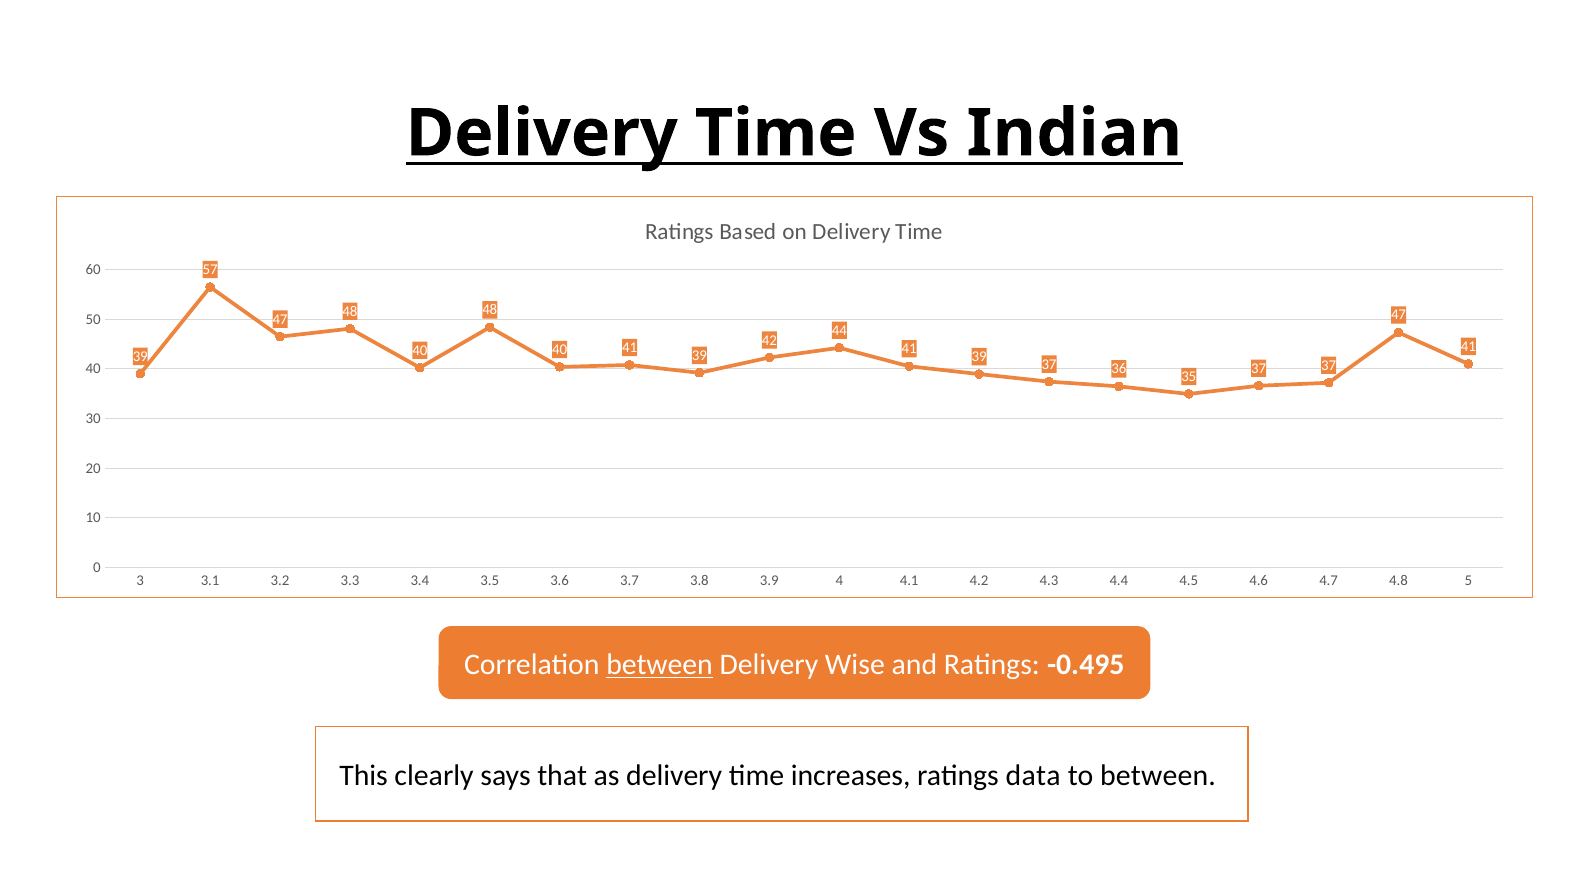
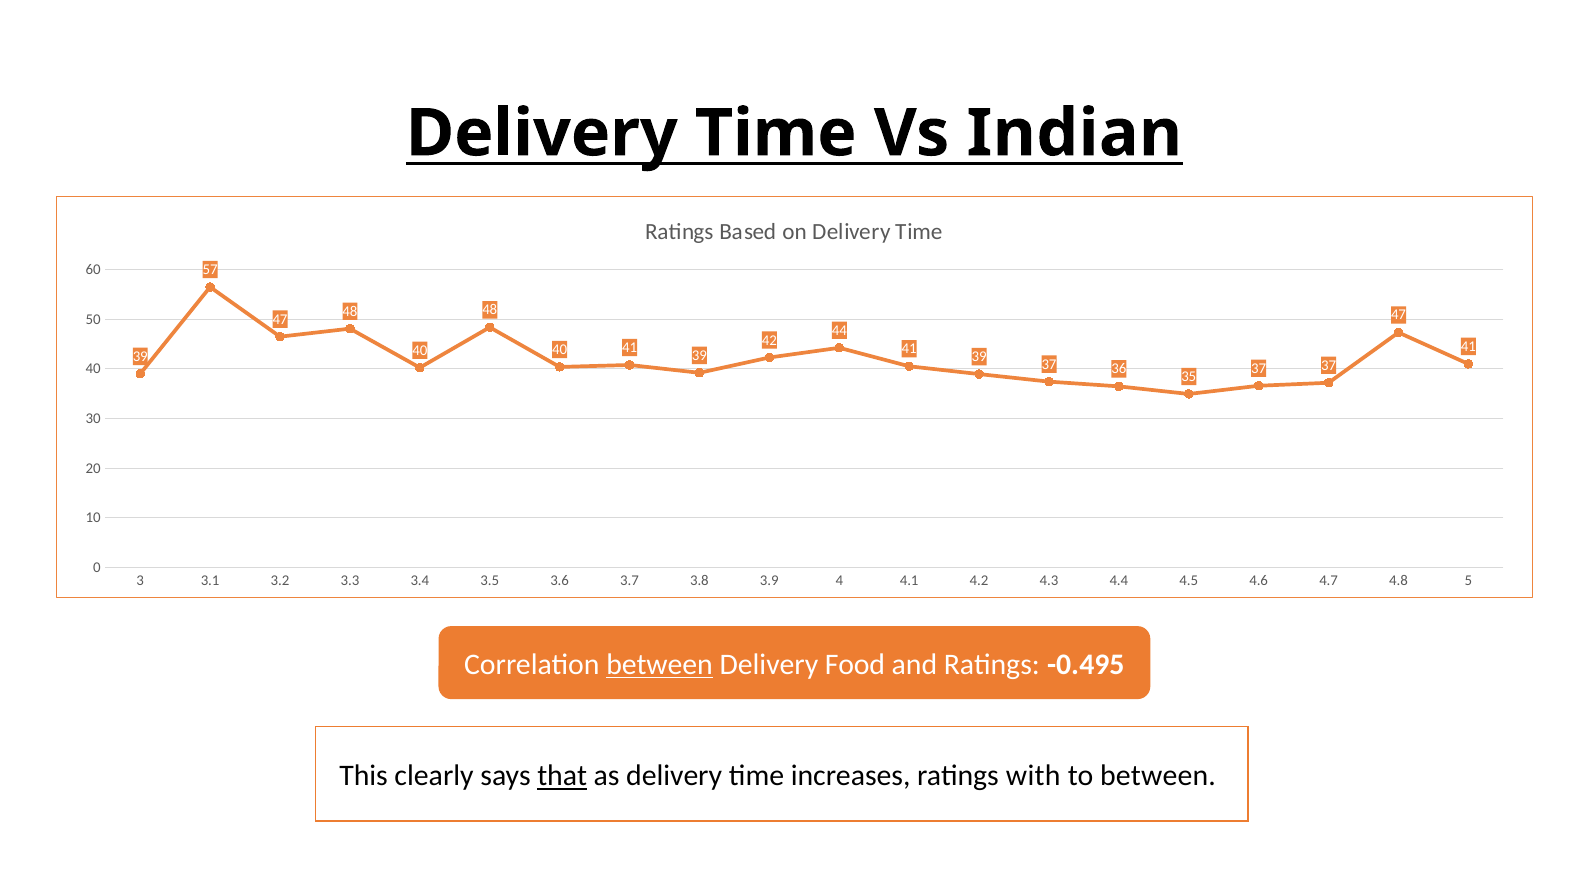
Wise: Wise -> Food
that underline: none -> present
data: data -> with
